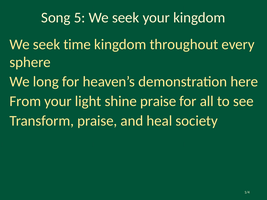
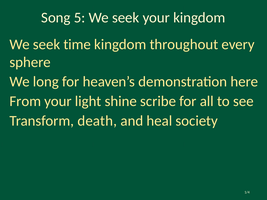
shine praise: praise -> scribe
Transform praise: praise -> death
